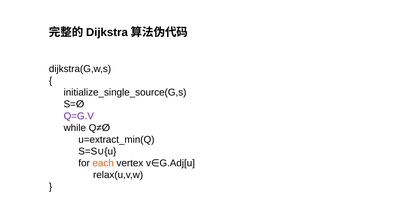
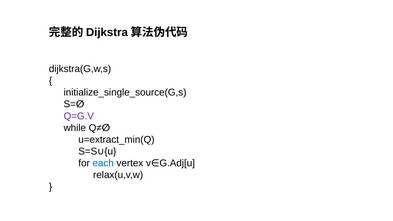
each colour: orange -> blue
